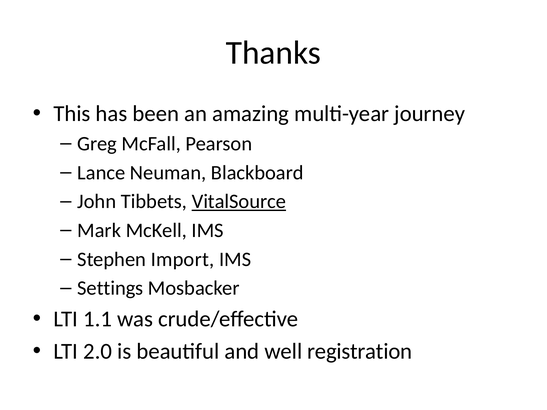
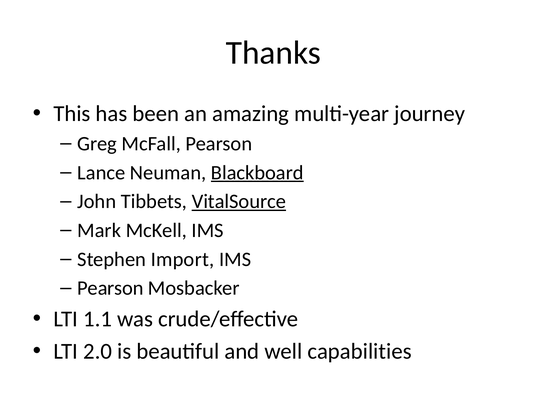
Blackboard underline: none -> present
Settings at (110, 288): Settings -> Pearson
registration: registration -> capabilities
